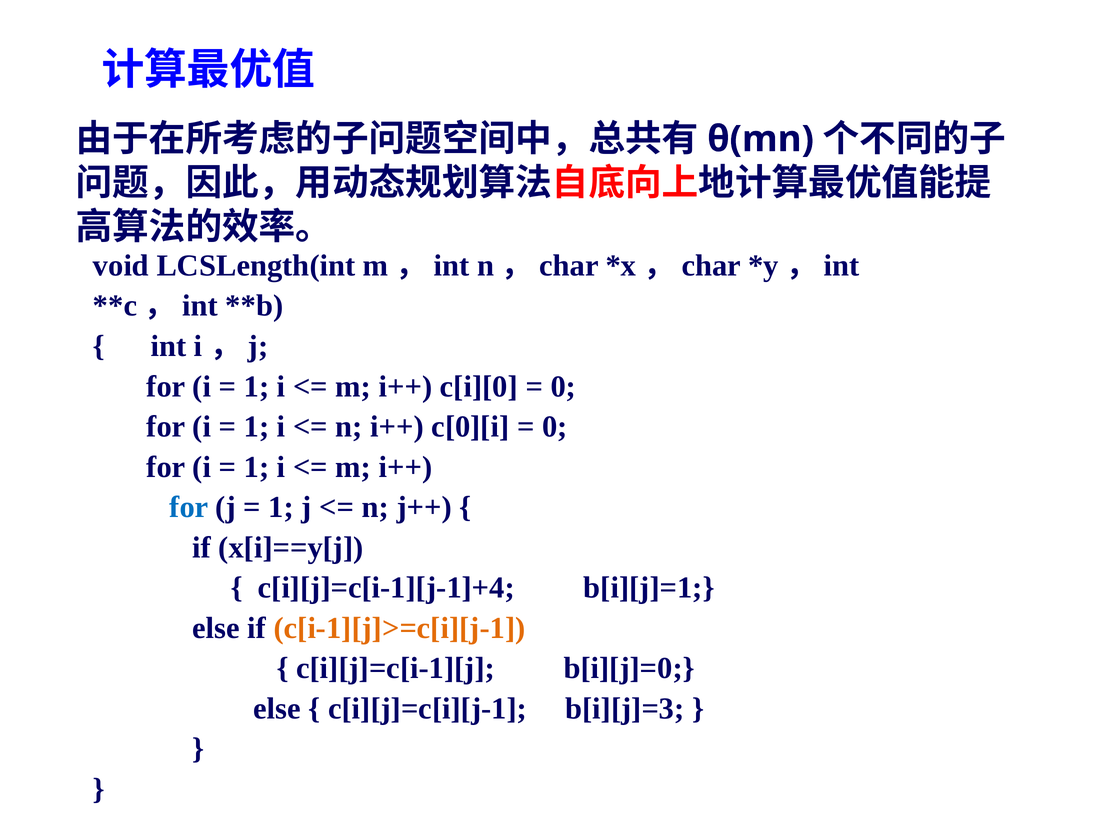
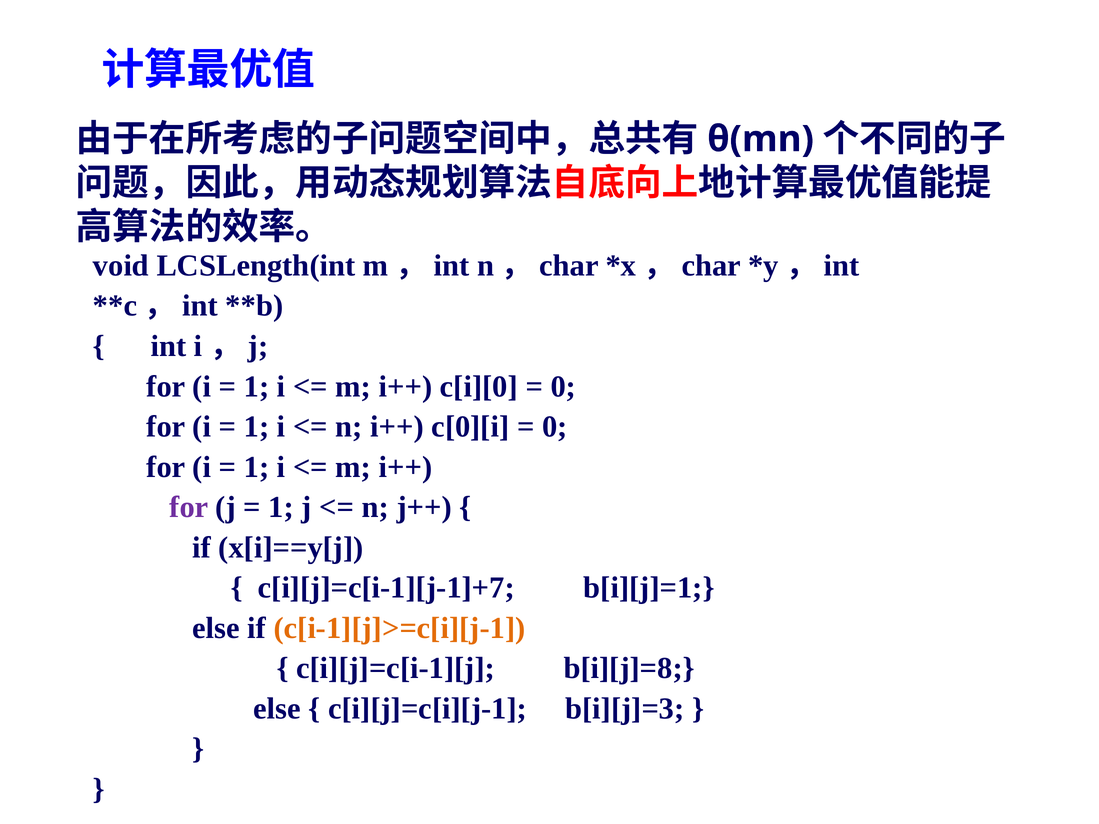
for at (189, 507) colour: blue -> purple
c[i][j]=c[i-1][j-1]+4: c[i][j]=c[i-1][j-1]+4 -> c[i][j]=c[i-1][j-1]+7
b[i][j]=0: b[i][j]=0 -> b[i][j]=8
